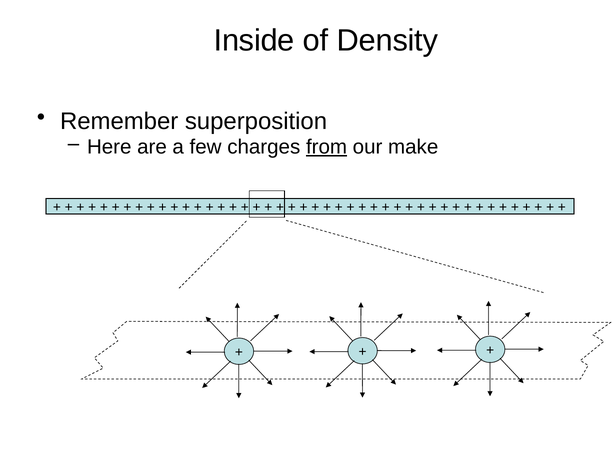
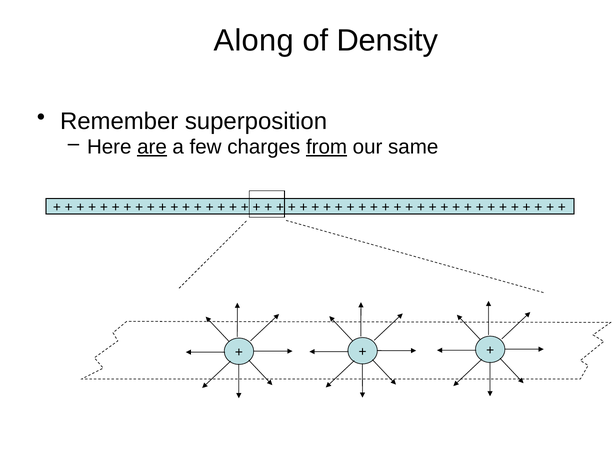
Inside: Inside -> Along
are underline: none -> present
make: make -> same
